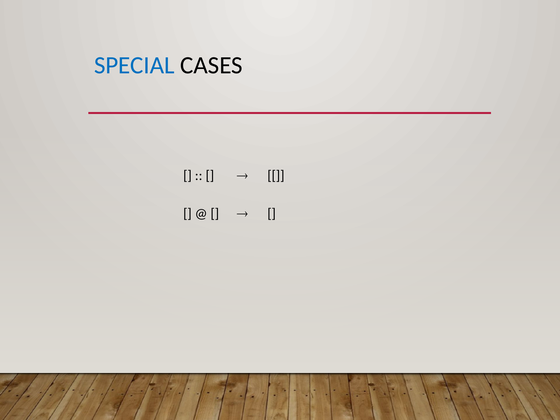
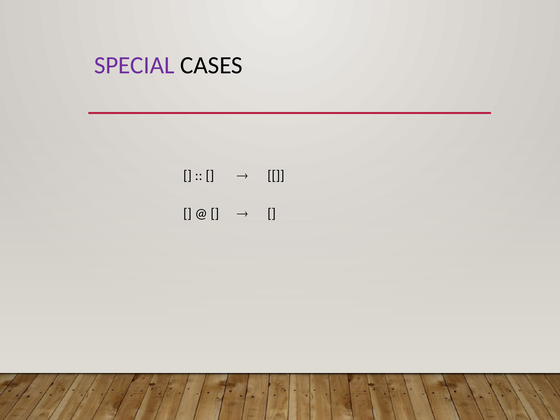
SPECIAL colour: blue -> purple
